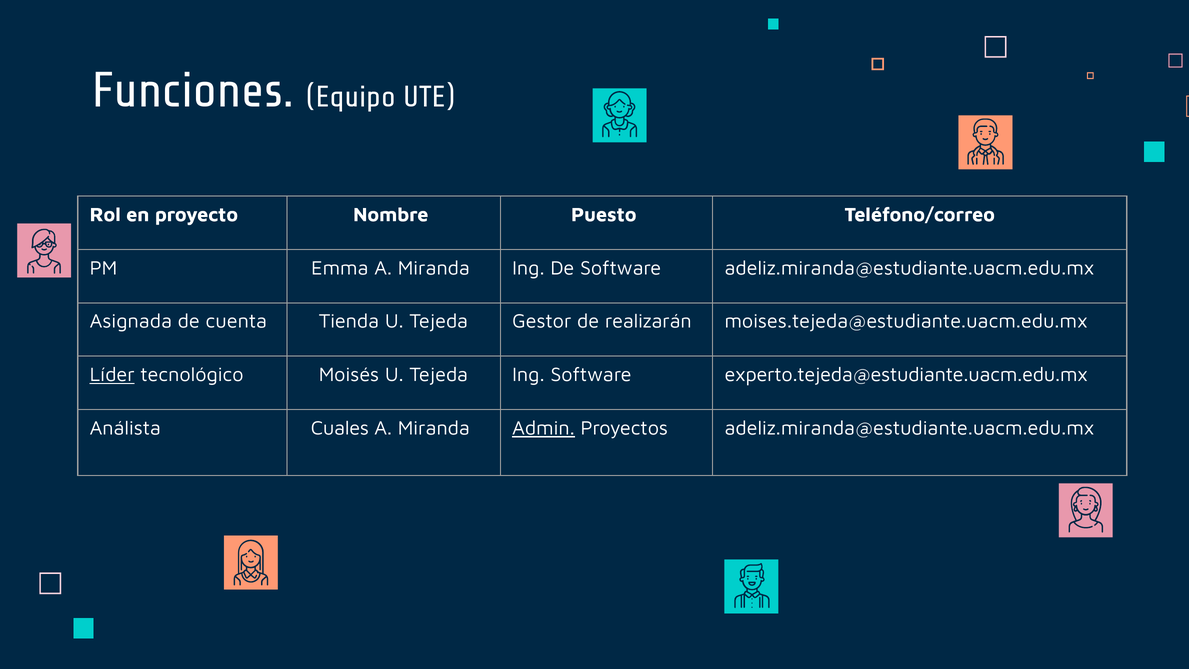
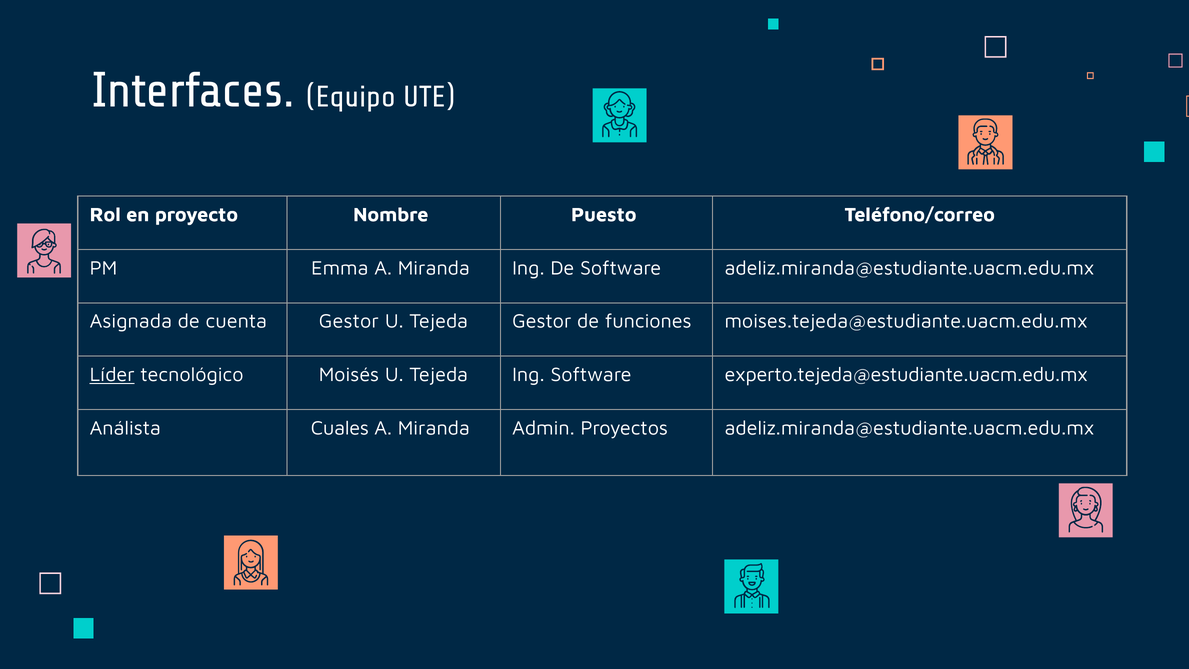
Funciones: Funciones -> Interfaces
cuenta Tienda: Tienda -> Gestor
realizarán: realizarán -> funciones
Admin underline: present -> none
